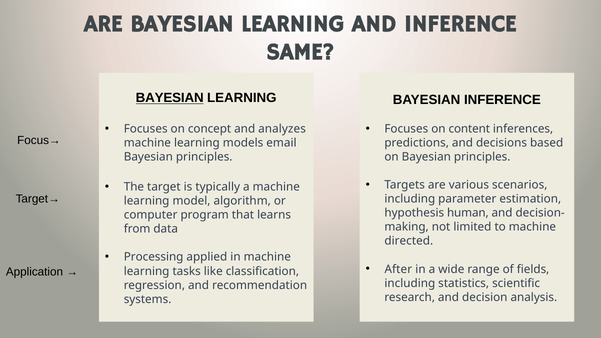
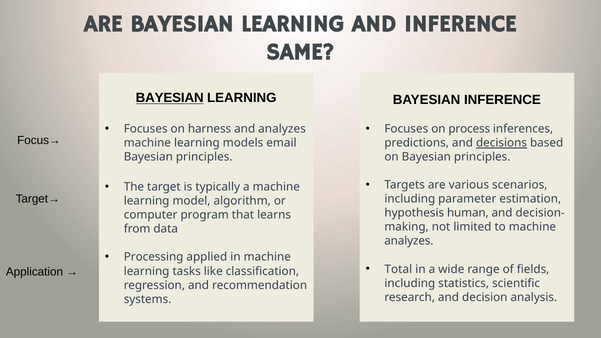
concept: concept -> harness
content: content -> process
decisions underline: none -> present
directed at (409, 241): directed -> analyzes
After: After -> Total
